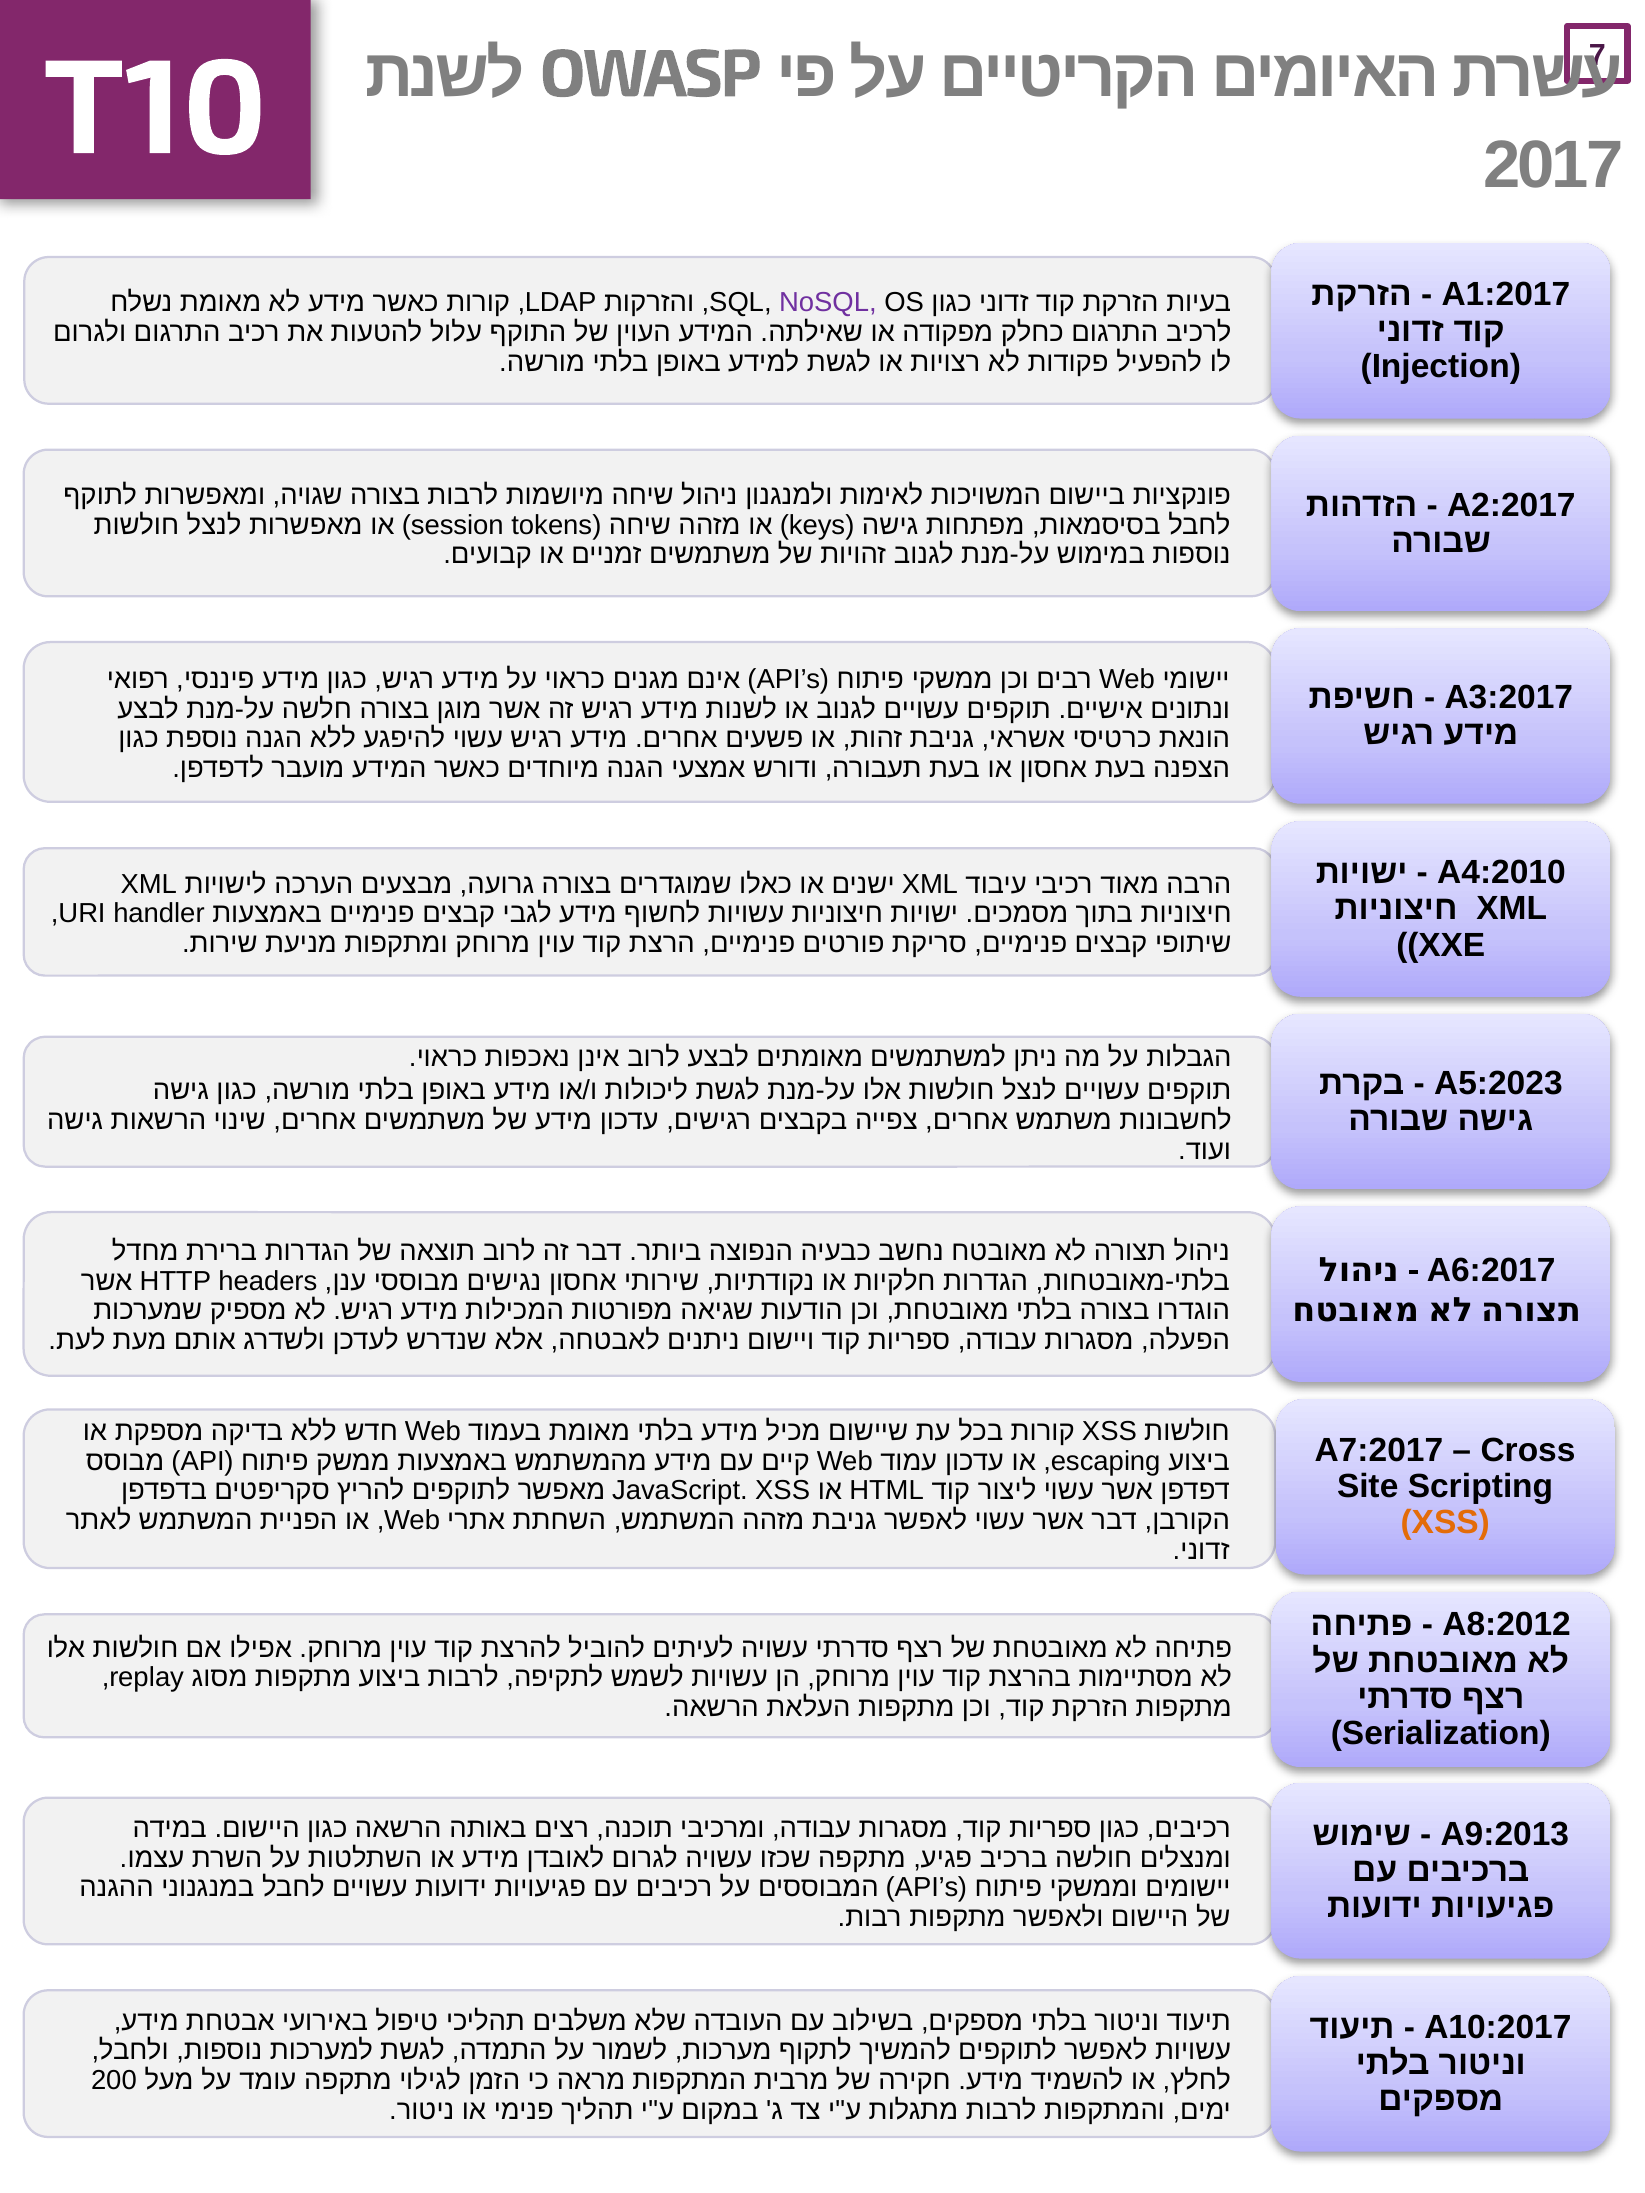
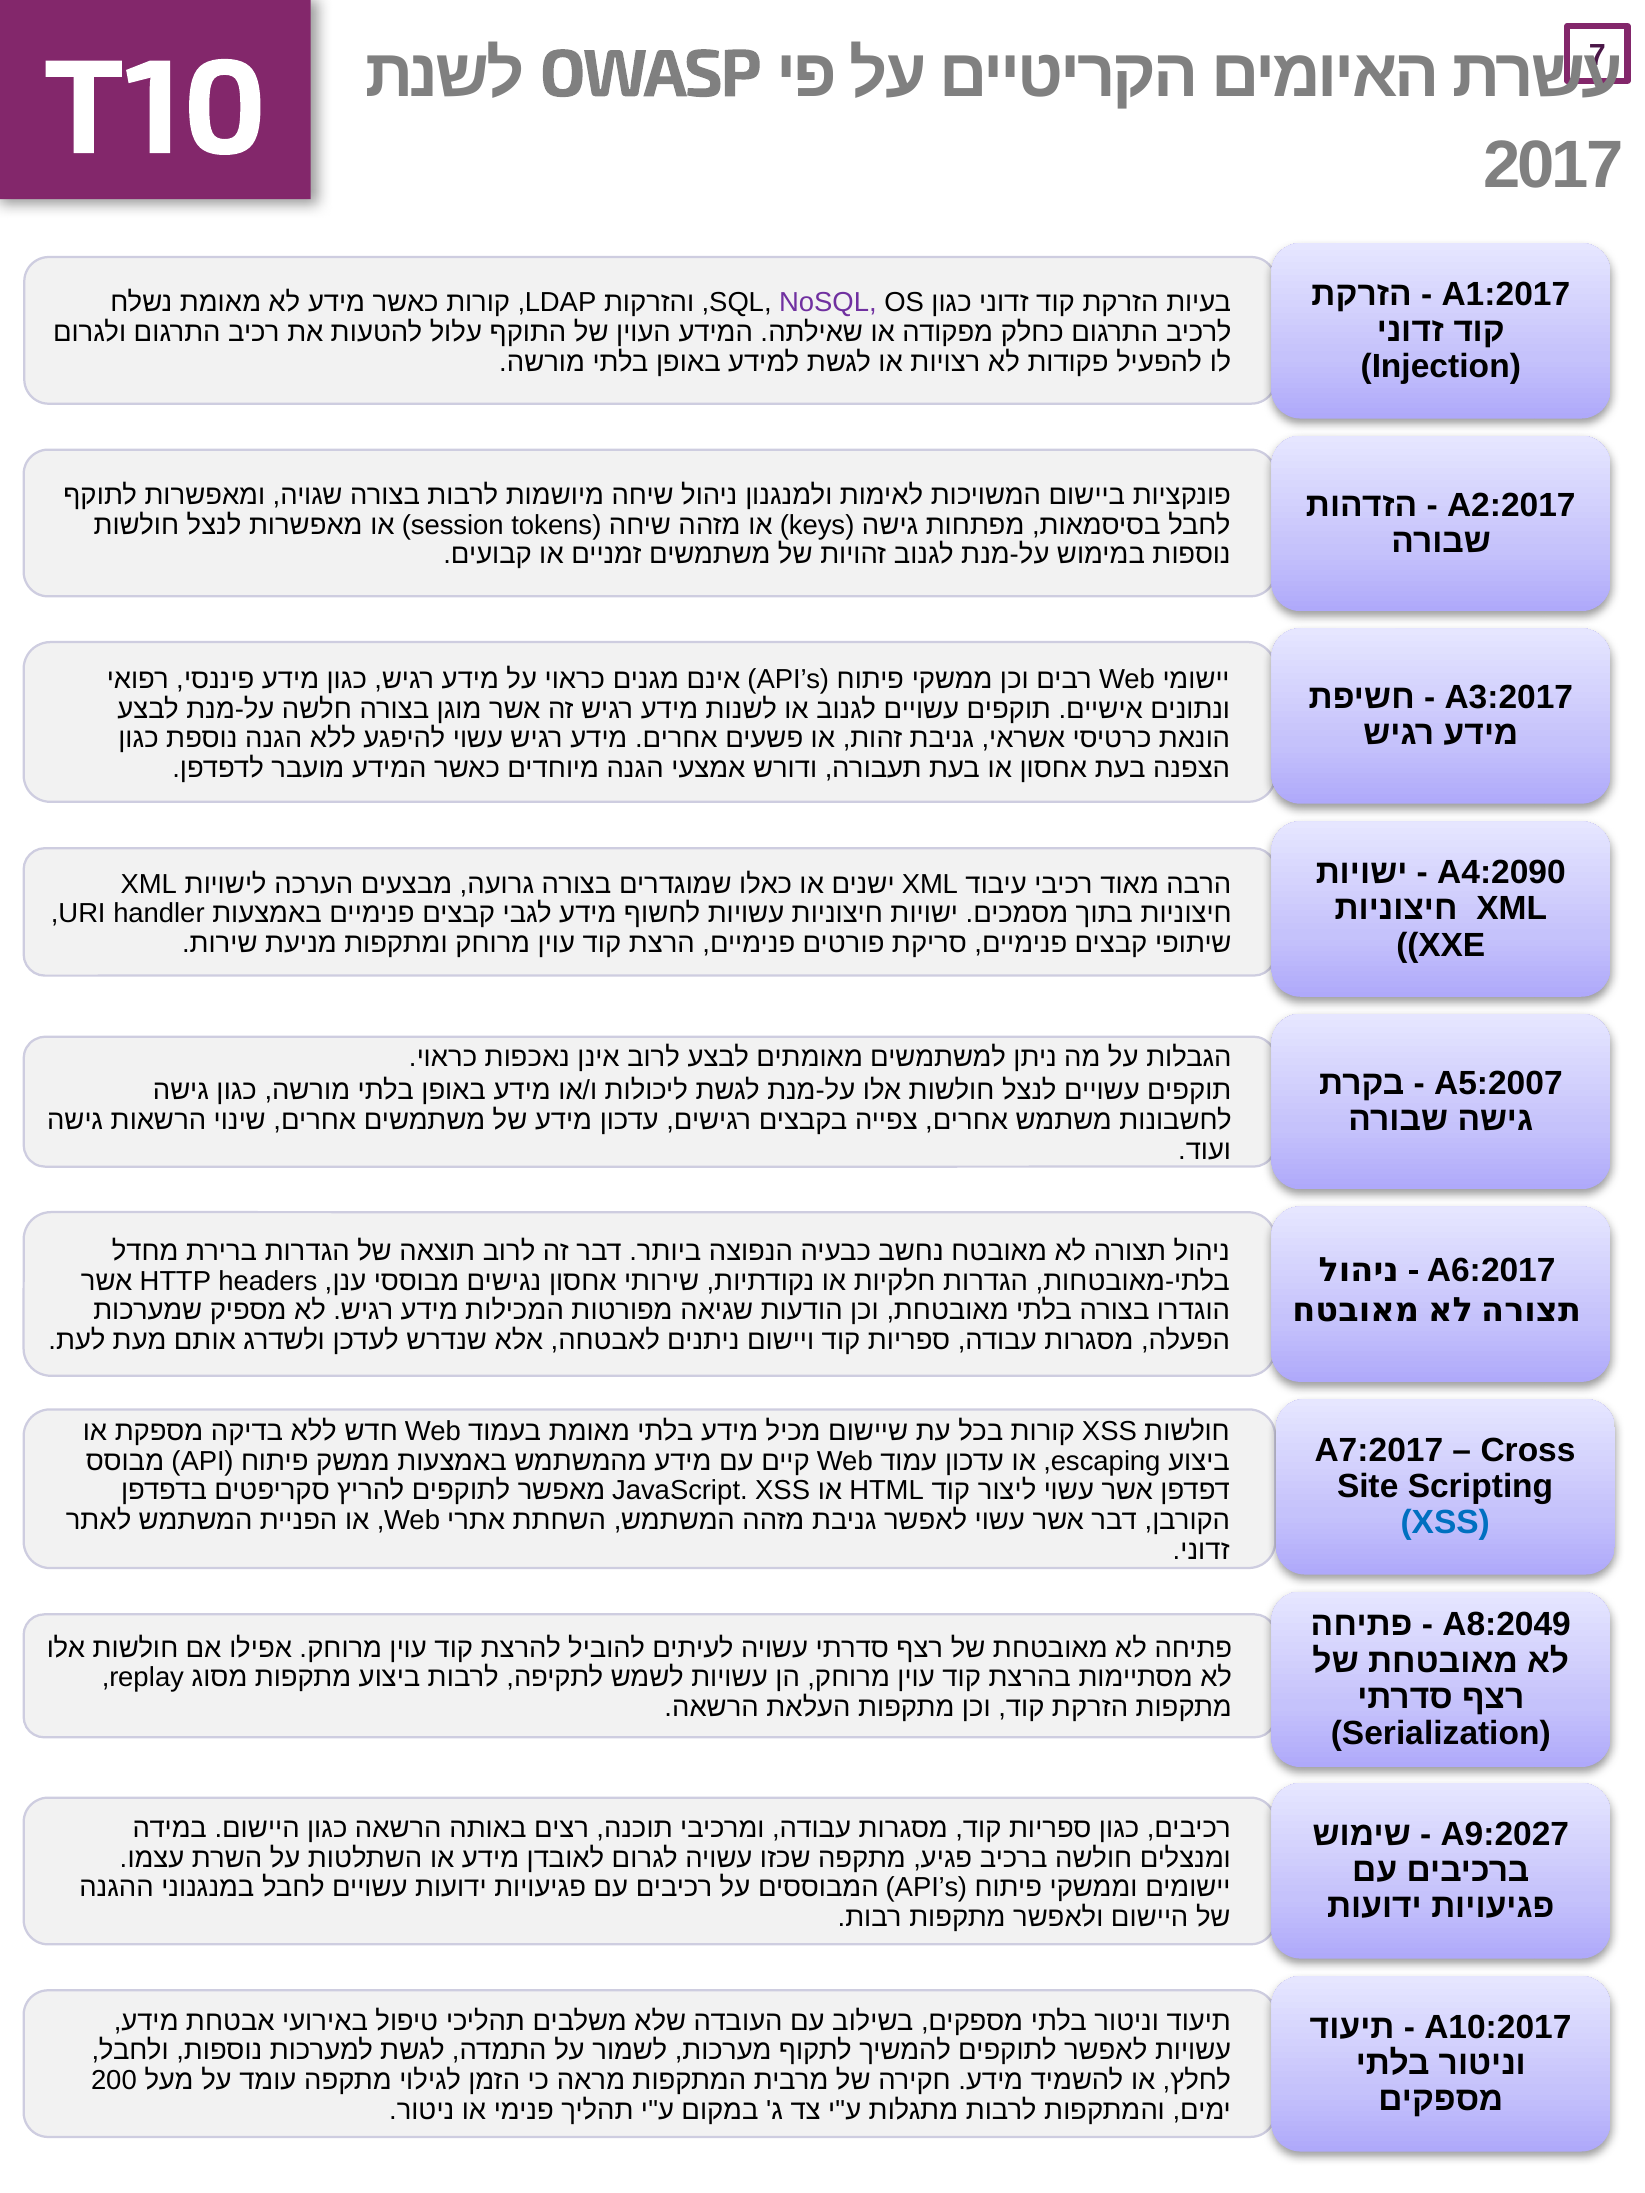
A4:2010: A4:2010 -> A4:2090
A5:2023: A5:2023 -> A5:2007
XSS at (1445, 1523) colour: orange -> blue
A8:2012: A8:2012 -> A8:2049
A9:2013: A9:2013 -> A9:2027
